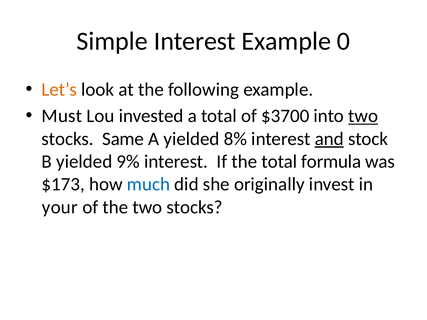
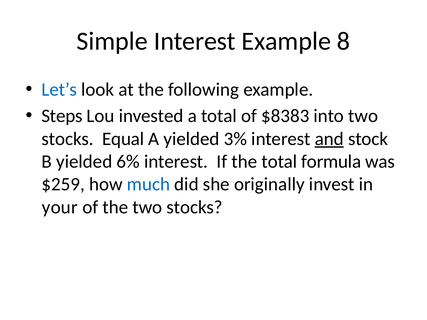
0: 0 -> 8
Let’s colour: orange -> blue
Must: Must -> Steps
$3700: $3700 -> $8383
two at (363, 116) underline: present -> none
Same: Same -> Equal
8%: 8% -> 3%
9%: 9% -> 6%
$173: $173 -> $259
